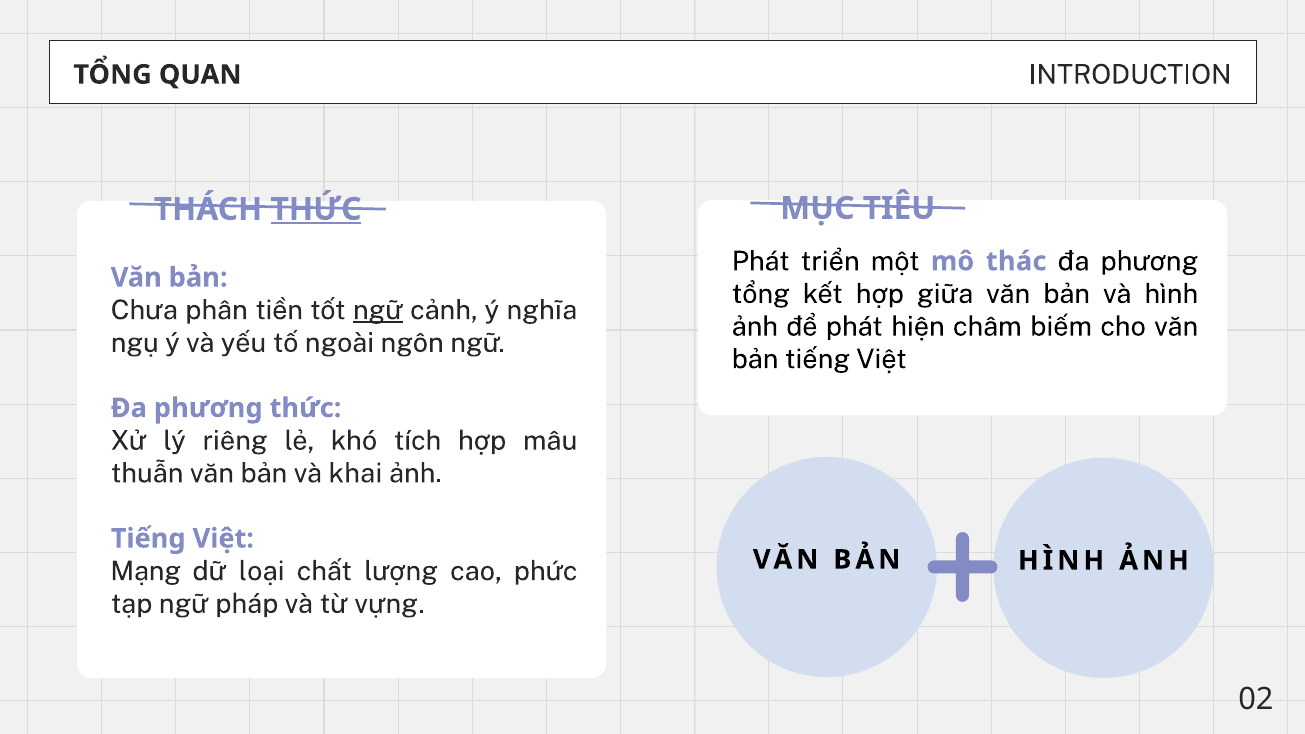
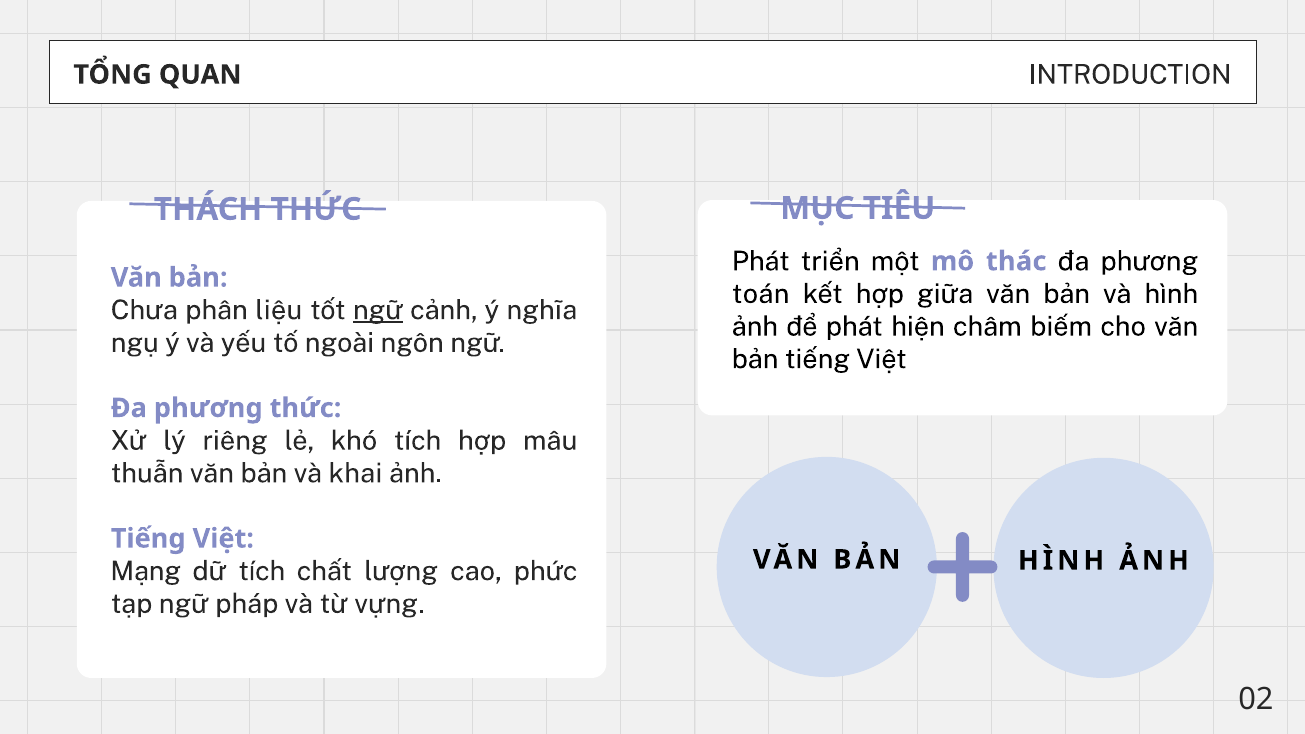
THỨC at (316, 209) underline: present -> none
tổng at (761, 294): tổng -> toán
tiền: tiền -> liệu
dữ loại: loại -> tích
